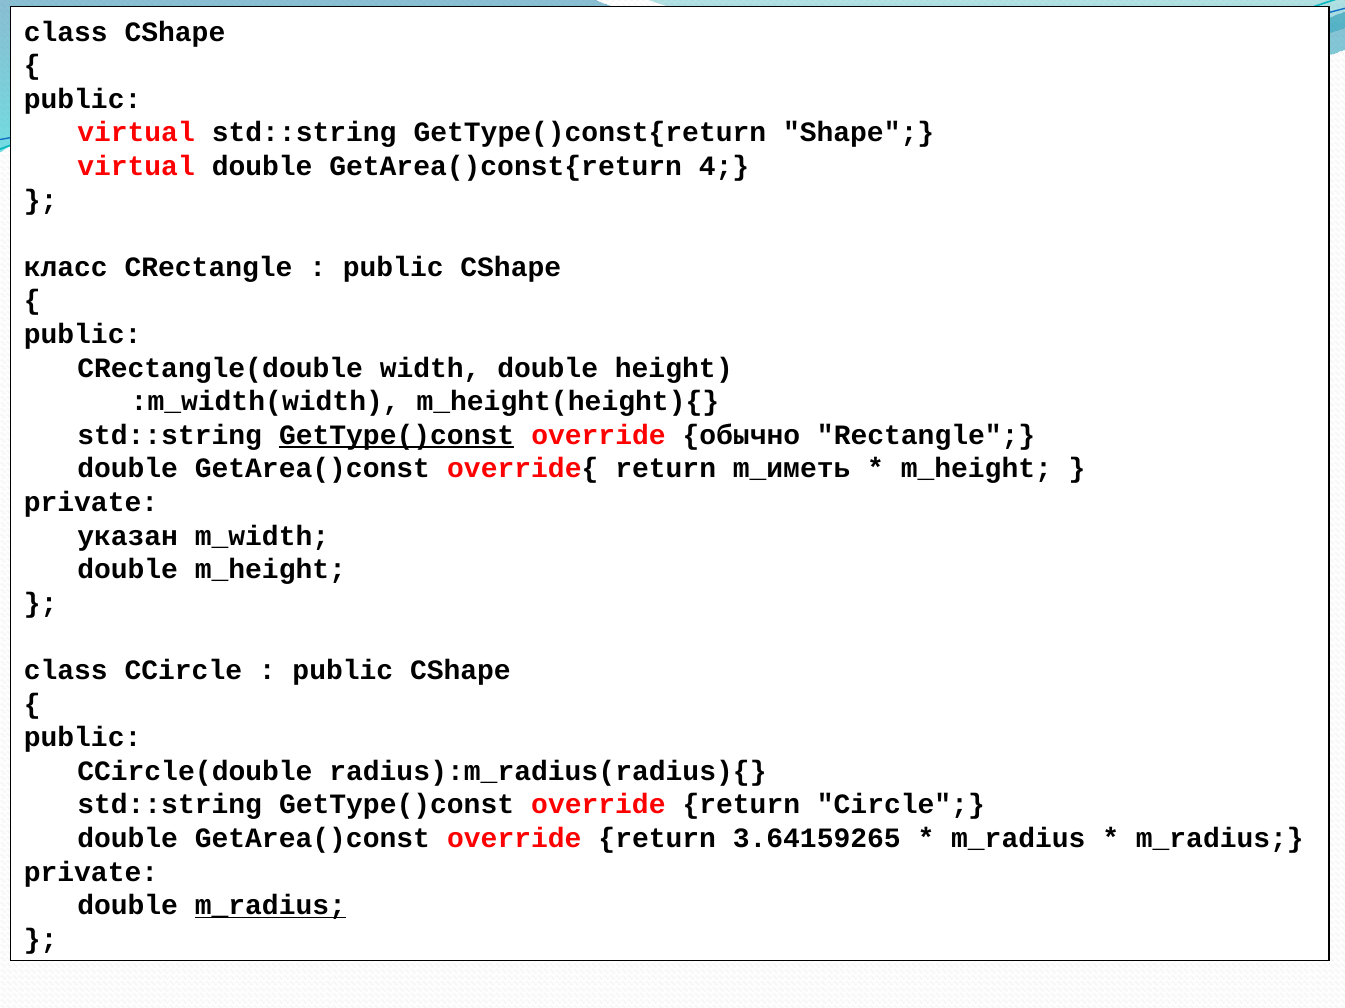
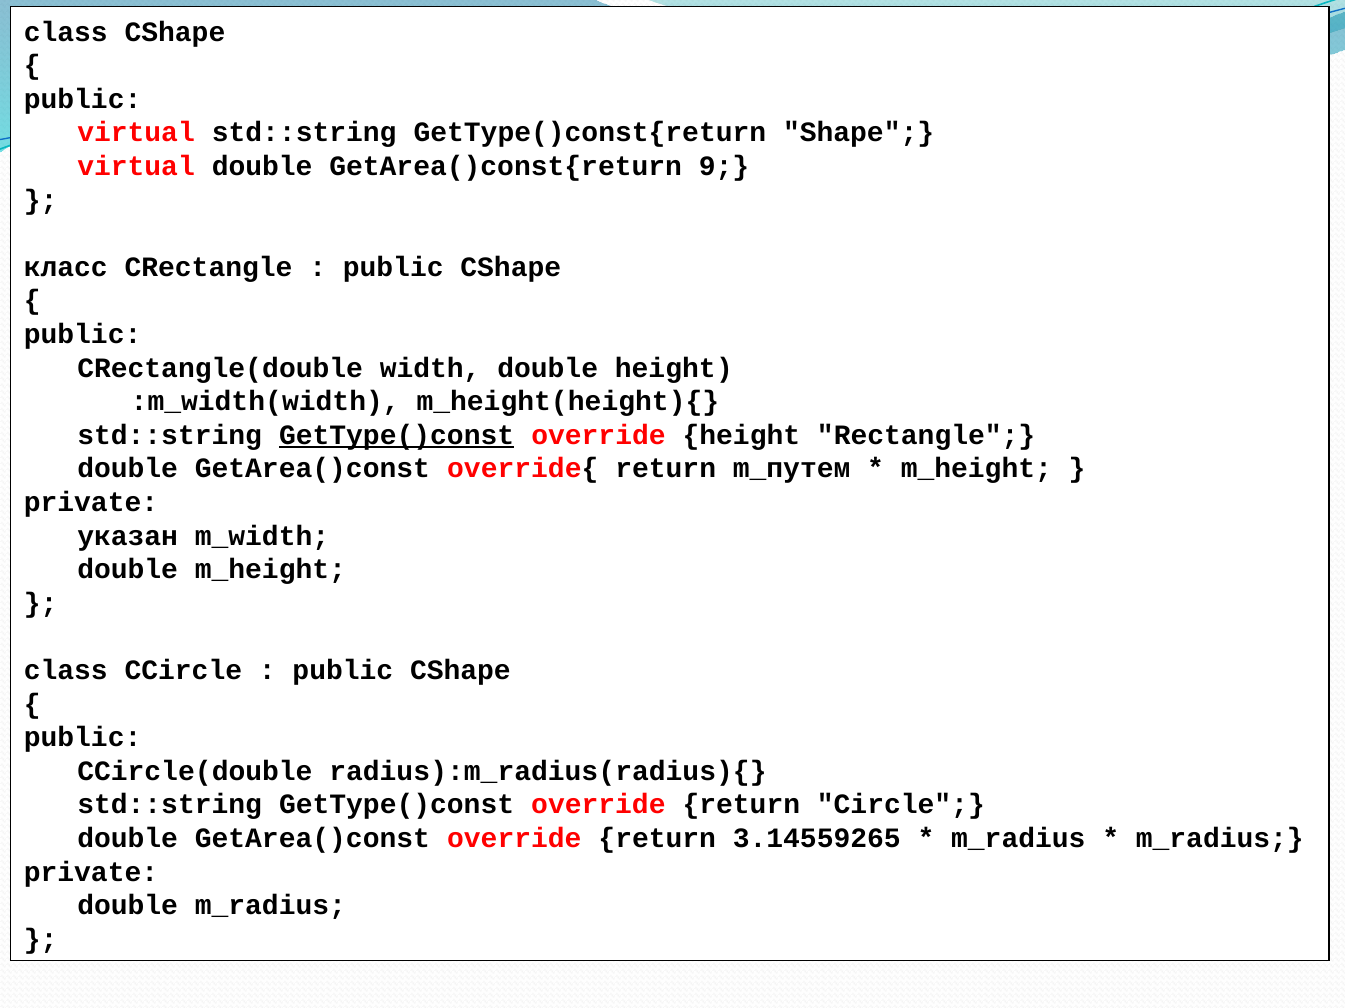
4: 4 -> 9
override обычно: обычно -> height
m_иметь: m_иметь -> m_путем
3.64159265: 3.64159265 -> 3.14559265
m_radius at (270, 906) underline: present -> none
